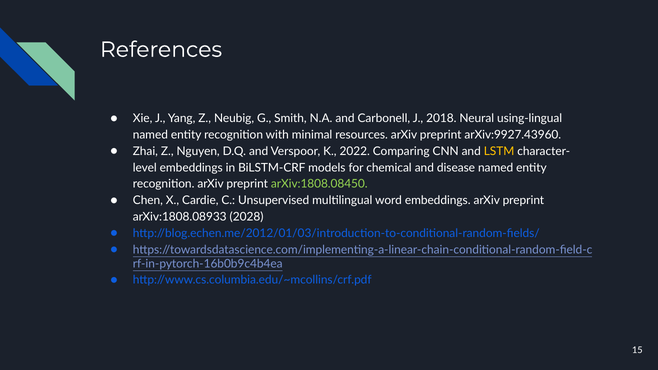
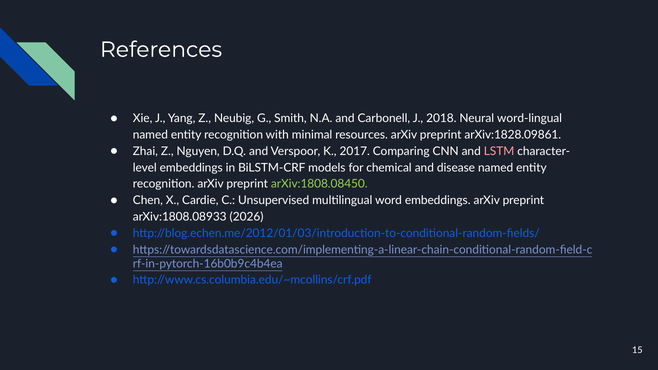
using-lingual: using-lingual -> word-lingual
arXiv:9927.43960: arXiv:9927.43960 -> arXiv:1828.09861
2022: 2022 -> 2017
LSTM colour: yellow -> pink
2028: 2028 -> 2026
